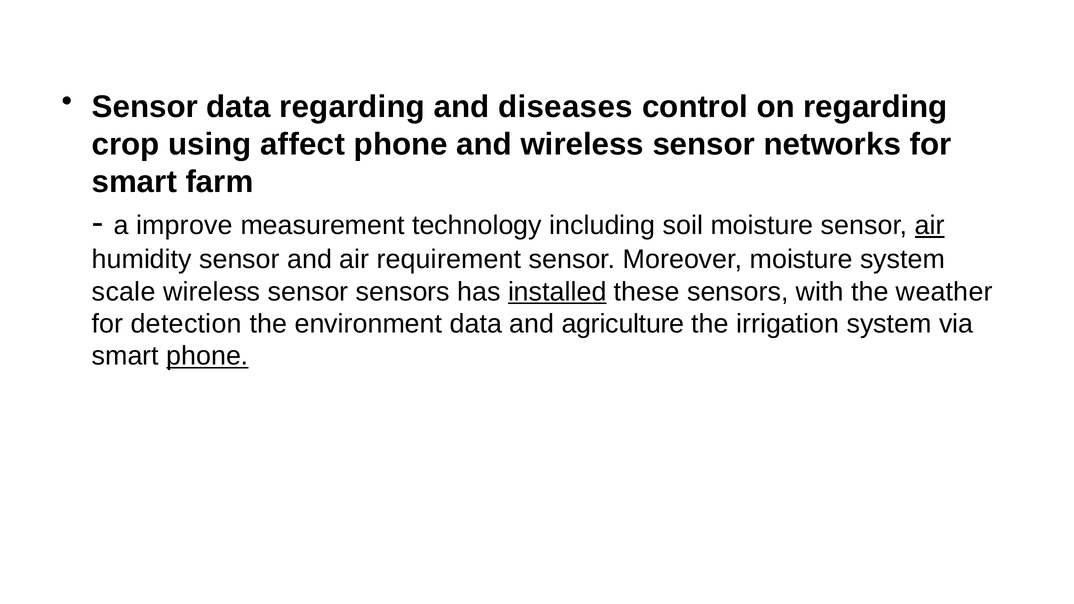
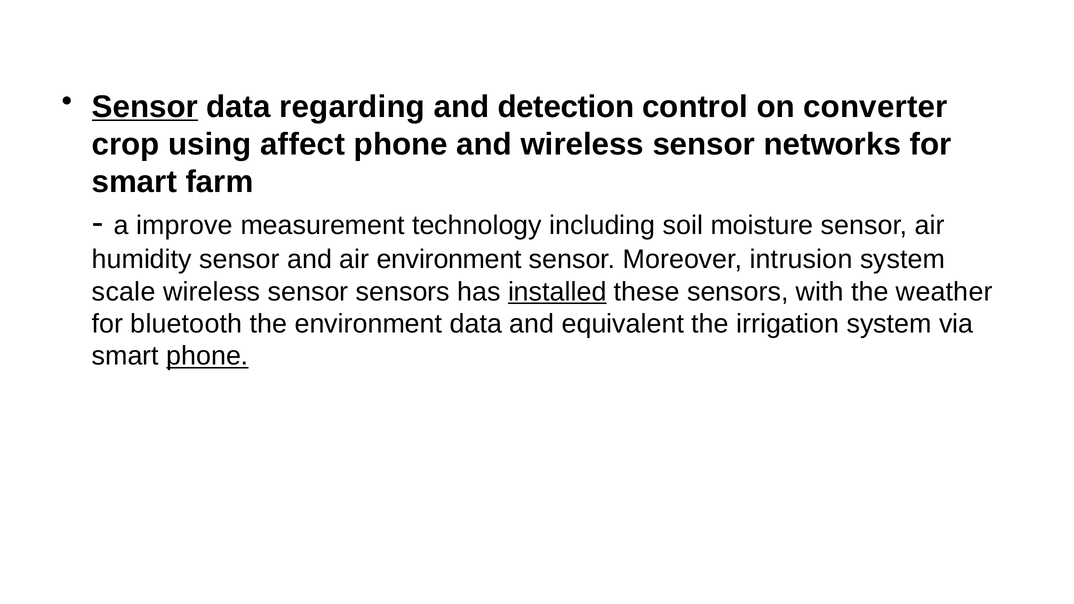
Sensor at (145, 107) underline: none -> present
diseases: diseases -> detection
on regarding: regarding -> converter
air at (930, 226) underline: present -> none
air requirement: requirement -> environment
Moreover moisture: moisture -> intrusion
detection: detection -> bluetooth
agriculture: agriculture -> equivalent
